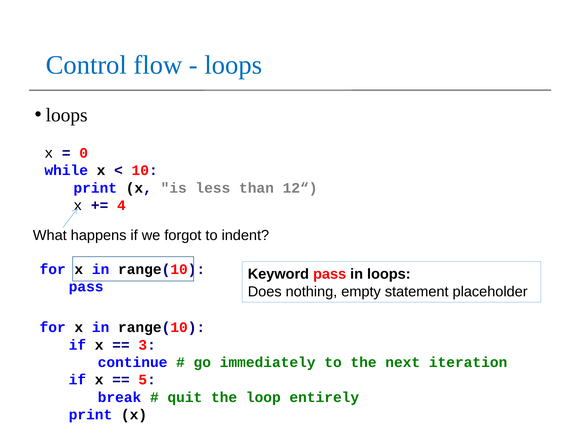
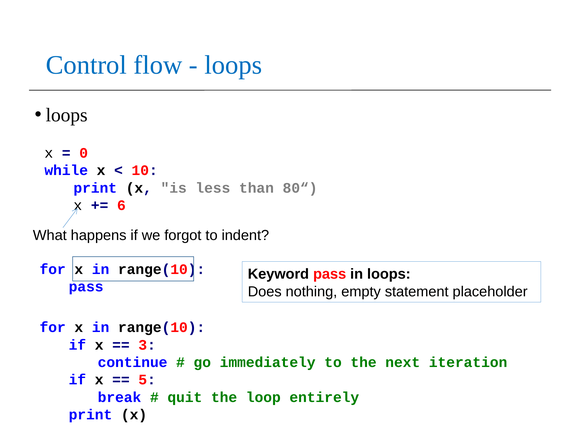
12“: 12“ -> 80“
4: 4 -> 6
